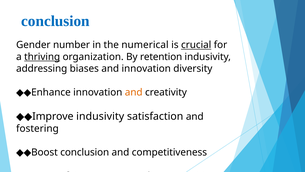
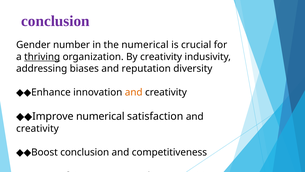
conclusion at (55, 21) colour: blue -> purple
crucial underline: present -> none
By retention: retention -> creativity
and innovation: innovation -> reputation
indusivity at (100, 116): indusivity -> numerical
fostering at (37, 128): fostering -> creativity
